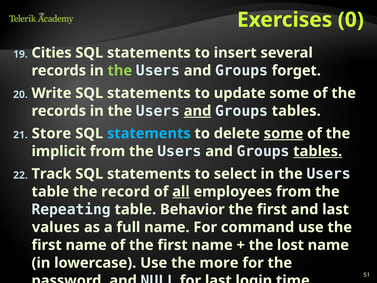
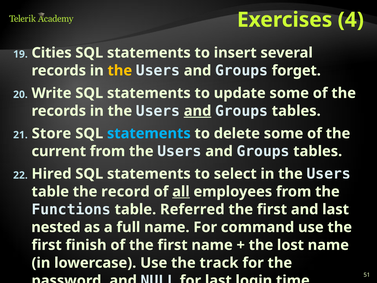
0: 0 -> 4
the at (120, 71) colour: light green -> yellow
some at (284, 133) underline: present -> none
implicit: implicit -> current
tables at (318, 151) underline: present -> none
Track: Track -> Hired
Repeating: Repeating -> Functions
Behavior: Behavior -> Referred
values: values -> nested
name at (86, 245): name -> finish
more: more -> track
